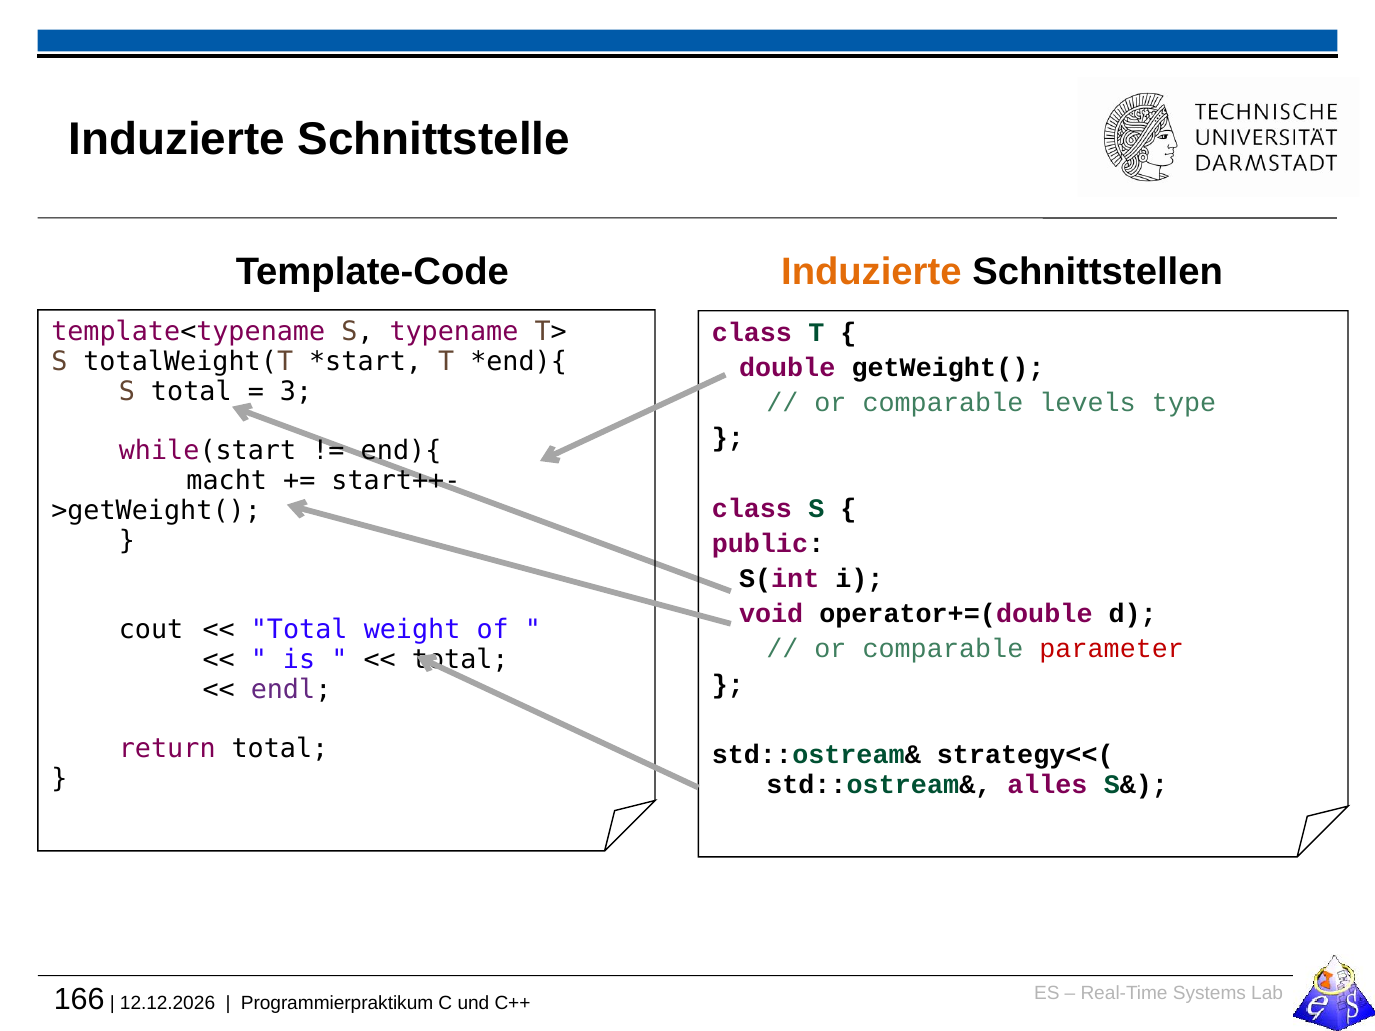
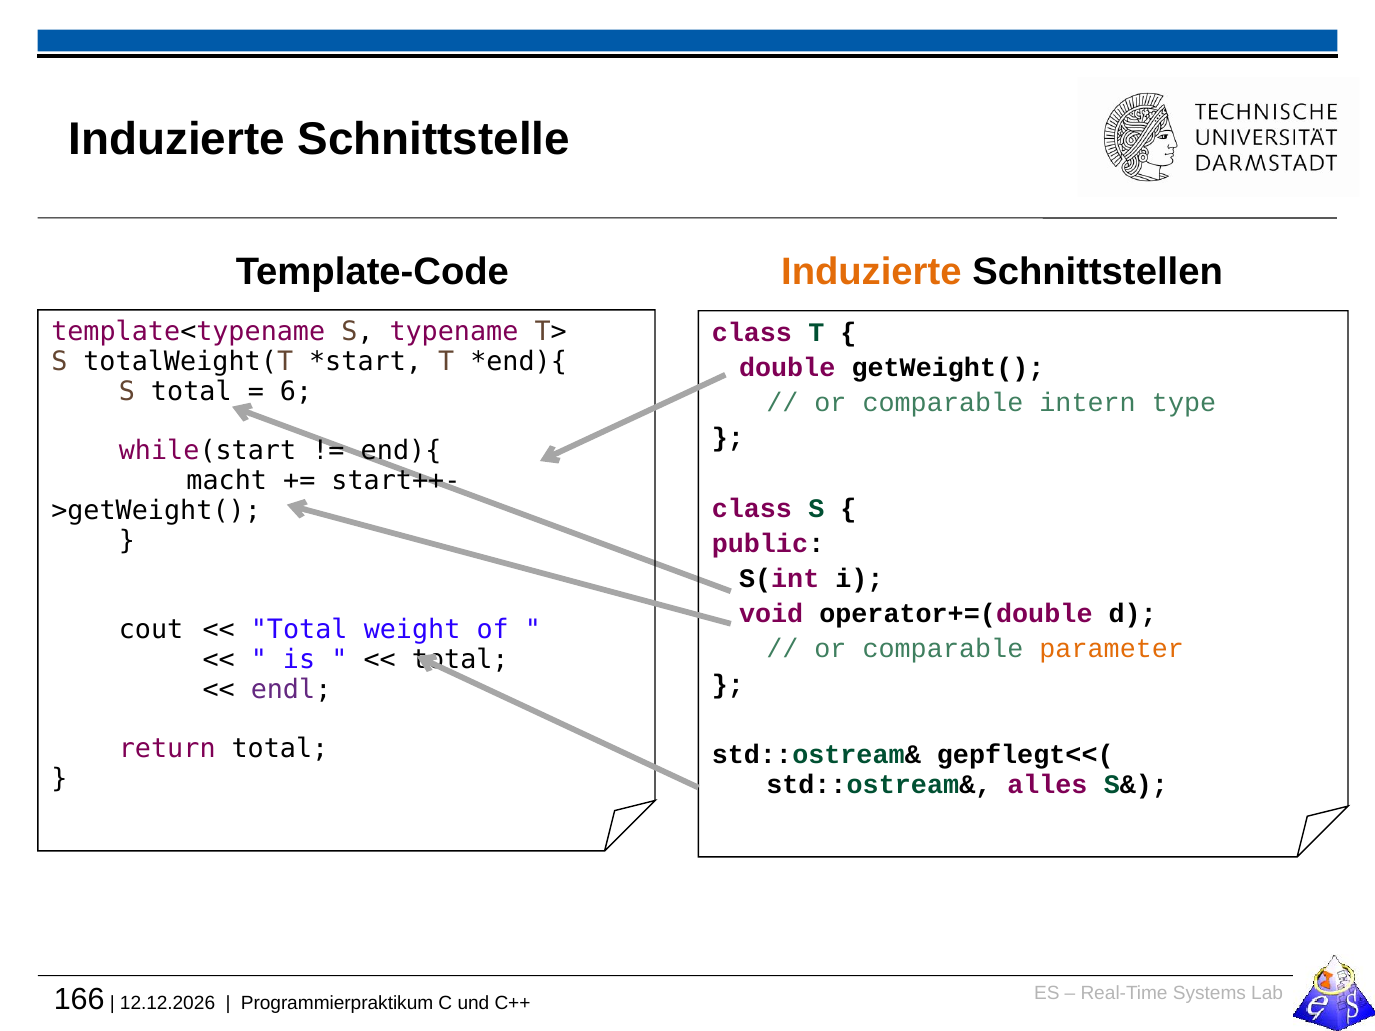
3: 3 -> 6
levels: levels -> intern
parameter colour: red -> orange
strategy<<(: strategy<<( -> gepflegt<<(
